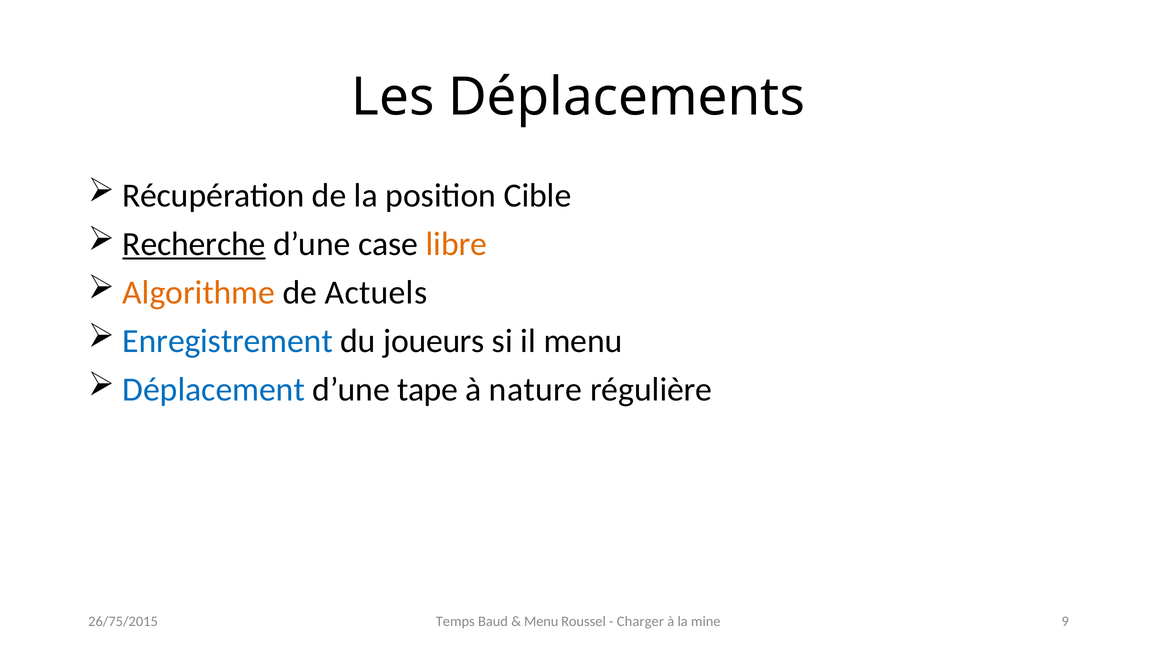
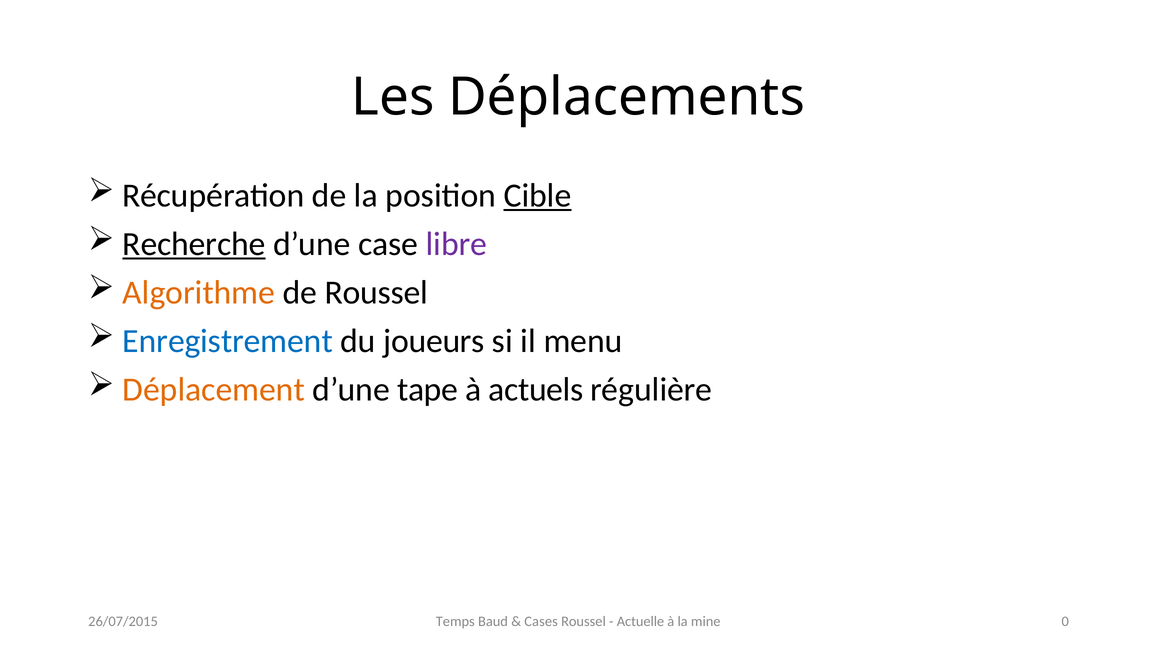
Cible underline: none -> present
libre colour: orange -> purple
de Actuels: Actuels -> Roussel
Déplacement colour: blue -> orange
nature: nature -> actuels
Menu at (541, 621): Menu -> Cases
Charger: Charger -> Actuelle
9: 9 -> 0
26/75/2015: 26/75/2015 -> 26/07/2015
